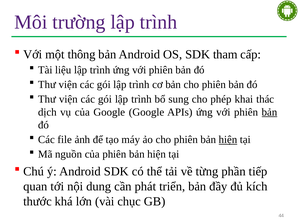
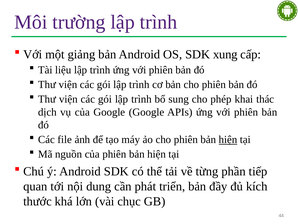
thông: thông -> giảng
tham: tham -> xung
bản at (270, 112) underline: present -> none
